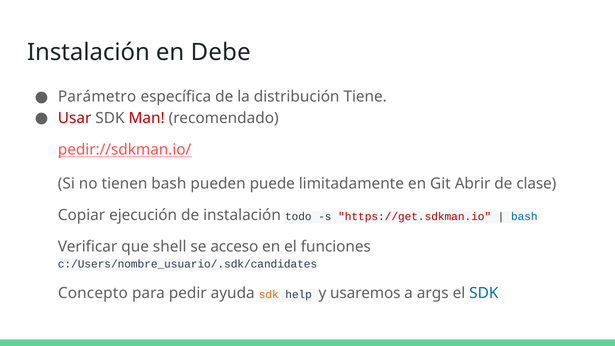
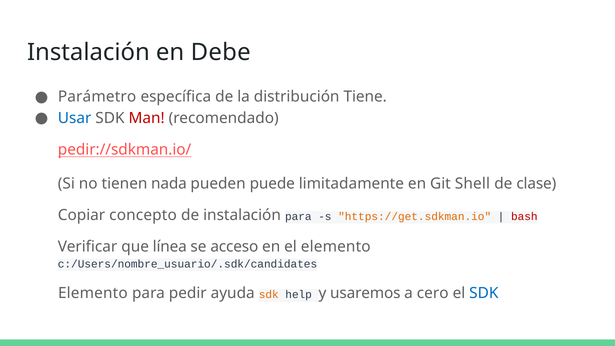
Usar colour: red -> blue
tienen bash: bash -> nada
Abrir: Abrir -> Shell
ejecución: ejecución -> concepto
instalación todo: todo -> para
https://get.sdkman.io colour: red -> orange
bash at (524, 217) colour: blue -> red
shell: shell -> línea
el funciones: funciones -> elemento
Concepto at (93, 293): Concepto -> Elemento
args: args -> cero
